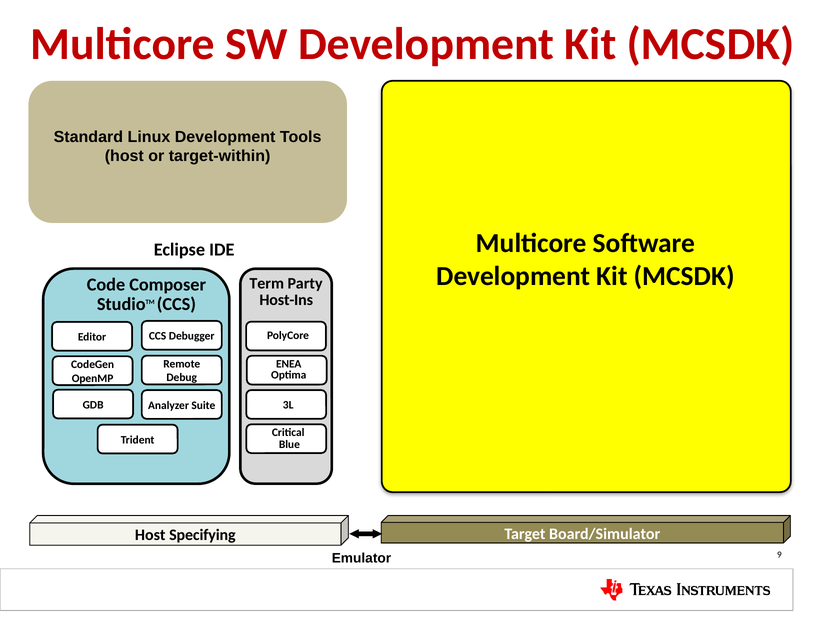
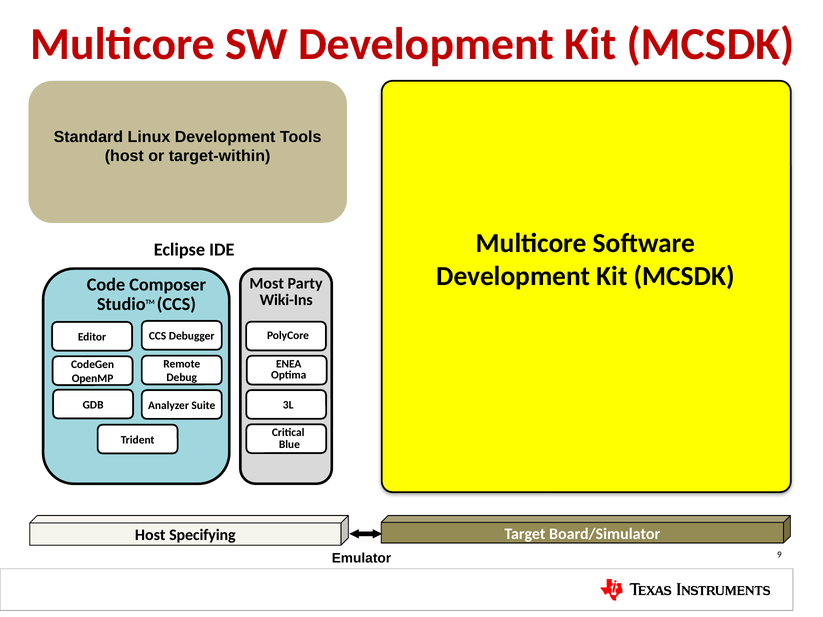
Term: Term -> Most
Host-Ins: Host-Ins -> Wiki-Ins
